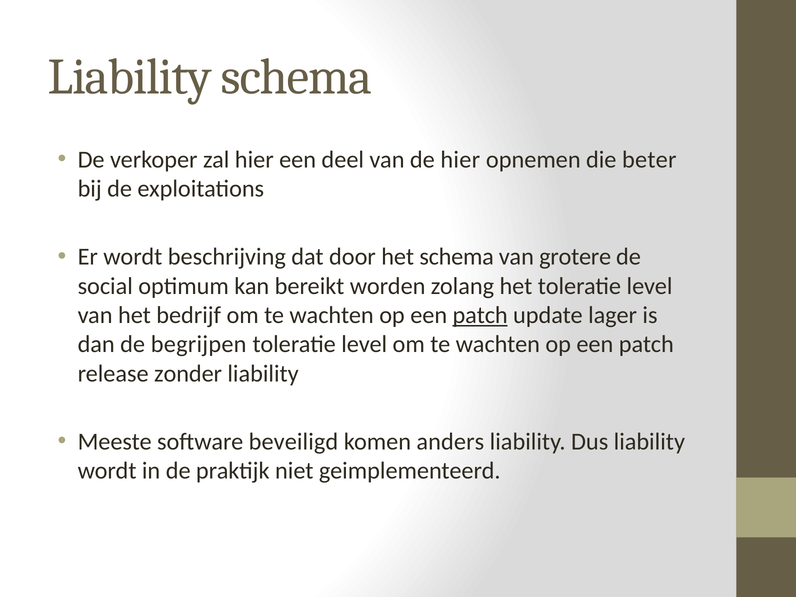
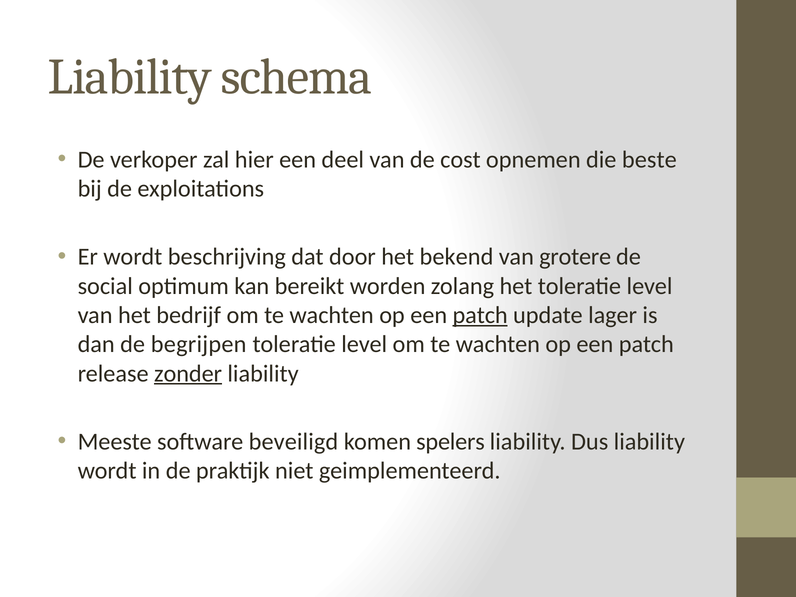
de hier: hier -> cost
beter: beter -> beste
het schema: schema -> bekend
zonder underline: none -> present
anders: anders -> spelers
